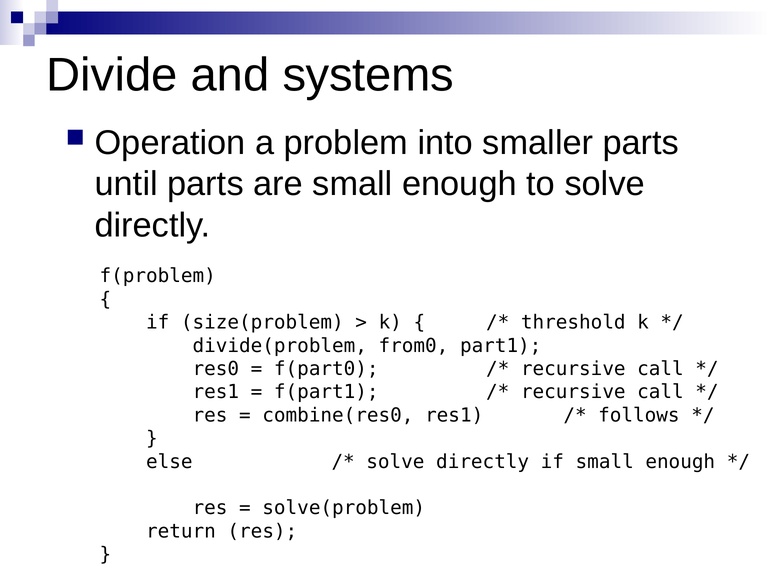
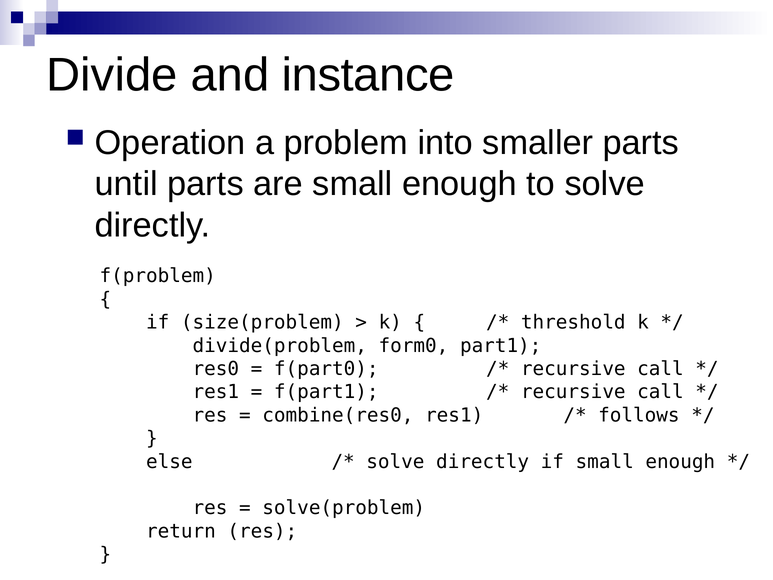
systems: systems -> instance
from0: from0 -> form0
